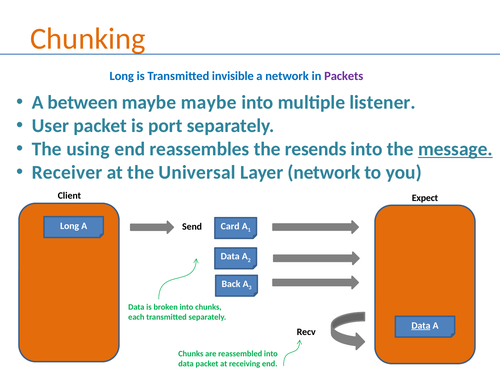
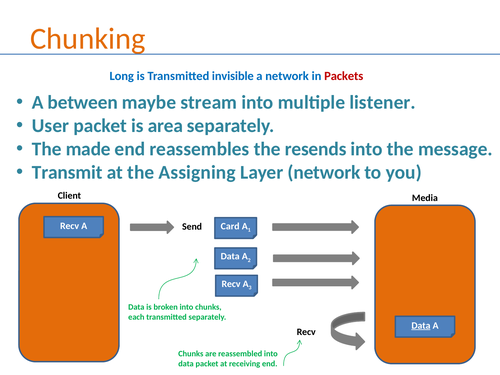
Packets colour: purple -> red
maybe maybe: maybe -> stream
port: port -> area
using: using -> made
message underline: present -> none
Receiver: Receiver -> Transmit
Universal: Universal -> Assigning
Expect: Expect -> Media
Long at (70, 226): Long -> Recv
Back at (231, 284): Back -> Recv
